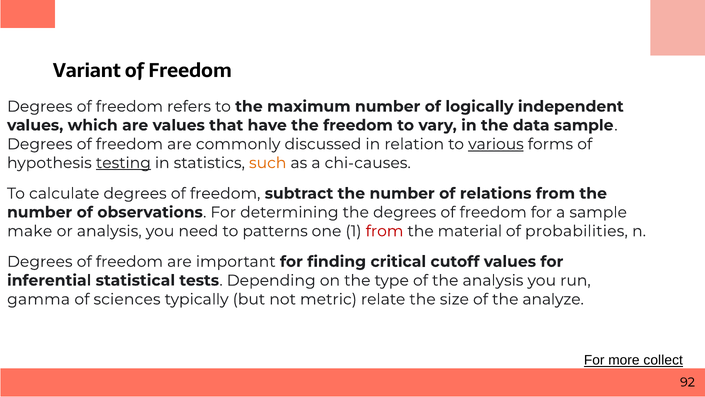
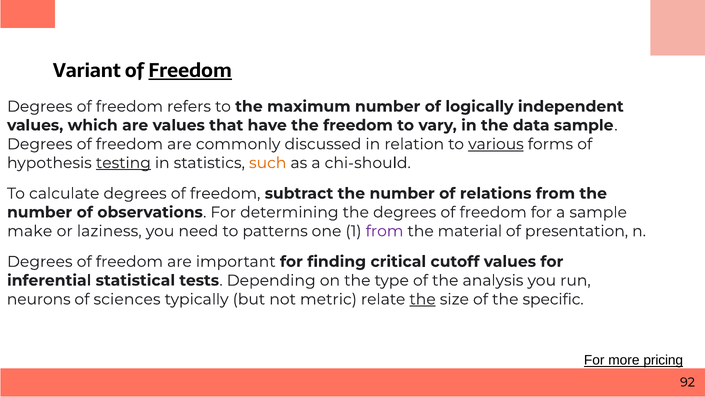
Freedom at (190, 71) underline: none -> present
chi-causes: chi-causes -> chi-should
or analysis: analysis -> laziness
from at (385, 231) colour: red -> purple
probabilities: probabilities -> presentation
gamma: gamma -> neurons
the at (423, 299) underline: none -> present
analyze: analyze -> specific
collect: collect -> pricing
